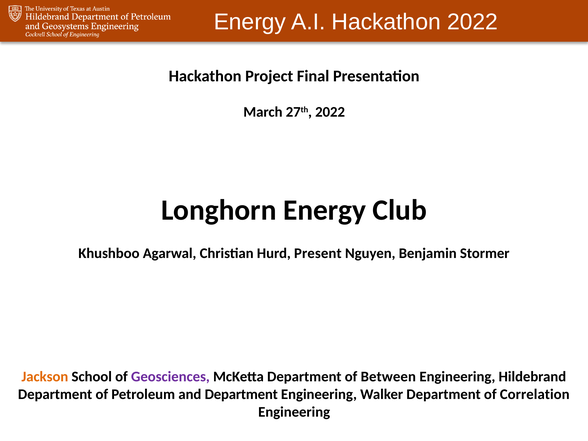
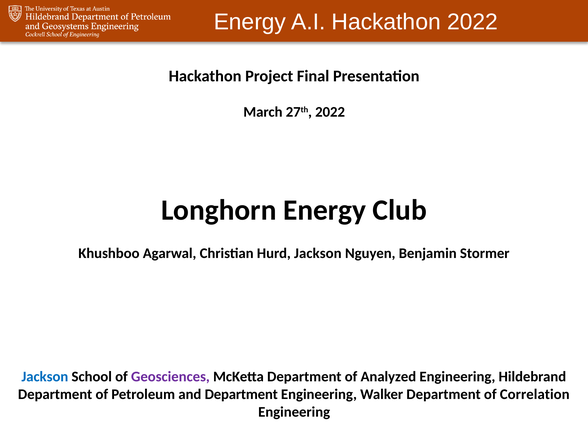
Hurd Present: Present -> Jackson
Jackson at (45, 377) colour: orange -> blue
Between: Between -> Analyzed
